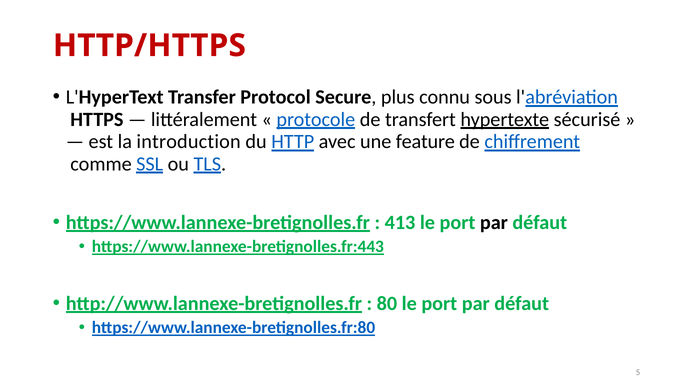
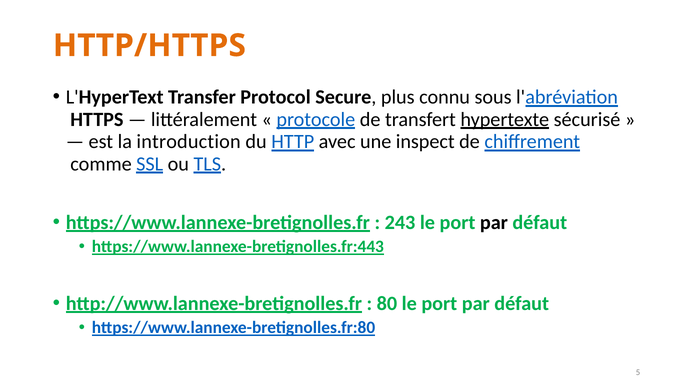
HTTP/HTTPS colour: red -> orange
feature: feature -> inspect
413: 413 -> 243
